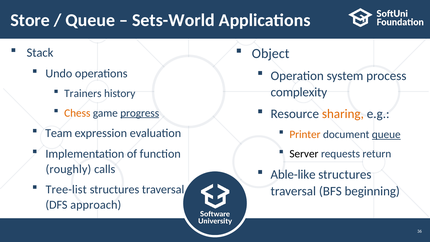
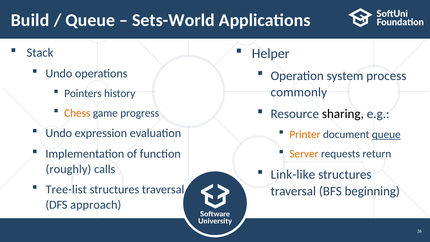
Store: Store -> Build
Object: Object -> Helper
complexity: complexity -> commonly
Trainers: Trainers -> Pointers
progress underline: present -> none
sharing colour: orange -> black
Team at (59, 133): Team -> Undo
Server colour: black -> orange
Able-like: Able-like -> Link-like
